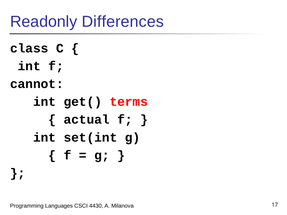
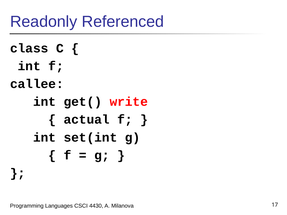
Differences: Differences -> Referenced
cannot: cannot -> callee
terms: terms -> write
